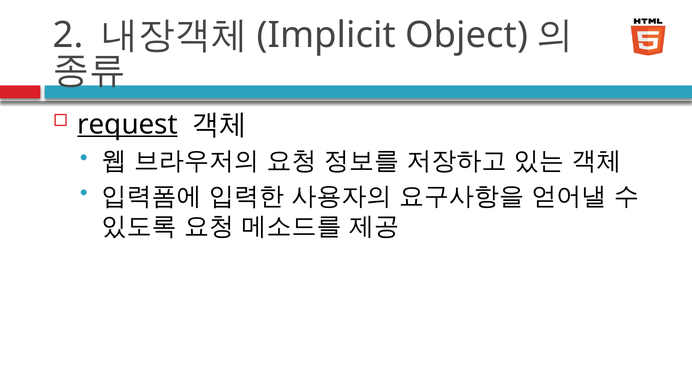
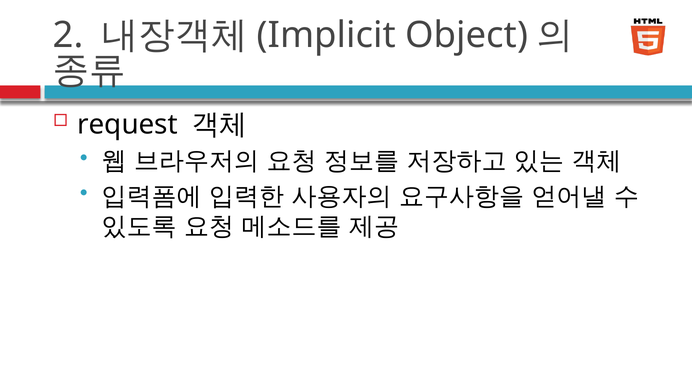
request underline: present -> none
